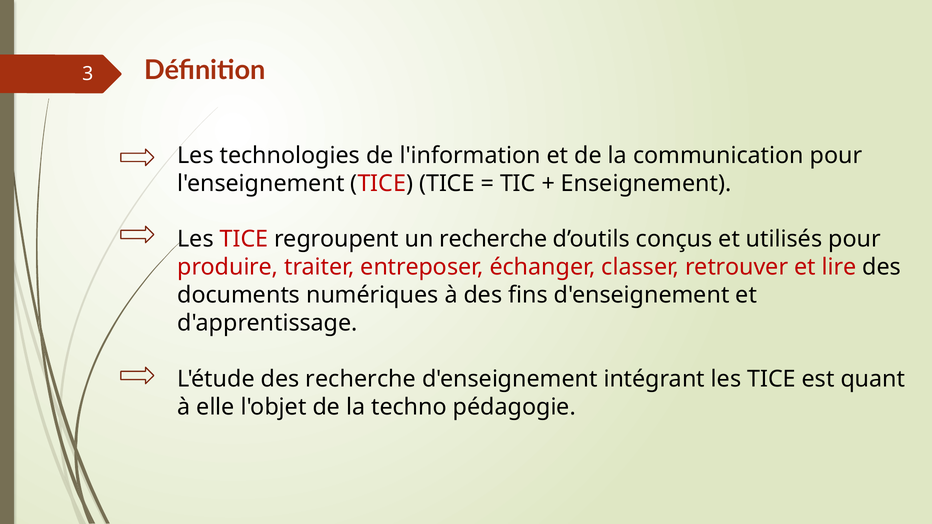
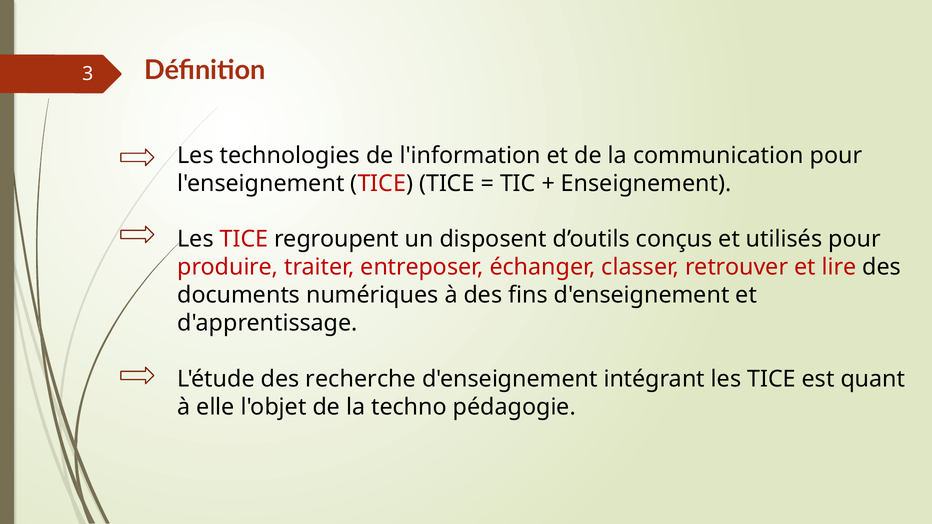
un recherche: recherche -> disposent
